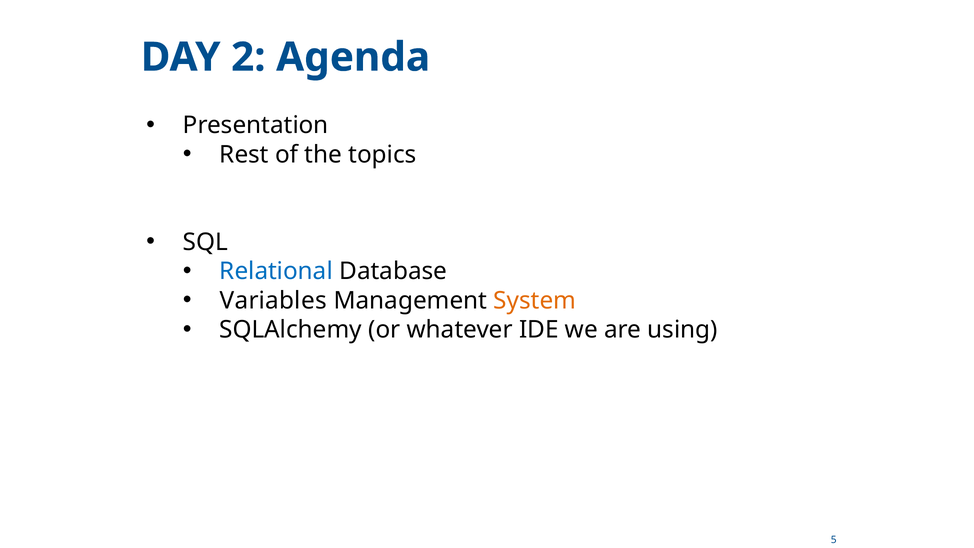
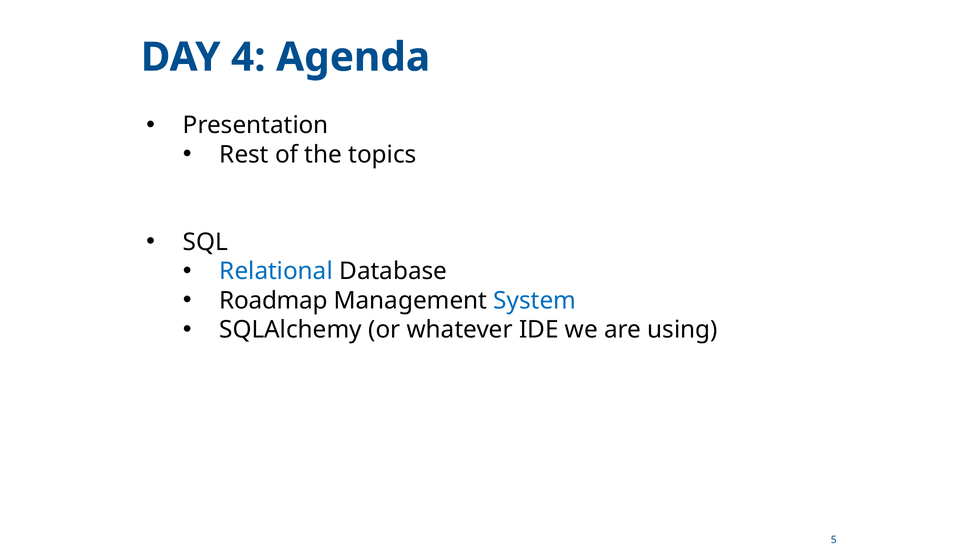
2: 2 -> 4
Variables: Variables -> Roadmap
System colour: orange -> blue
